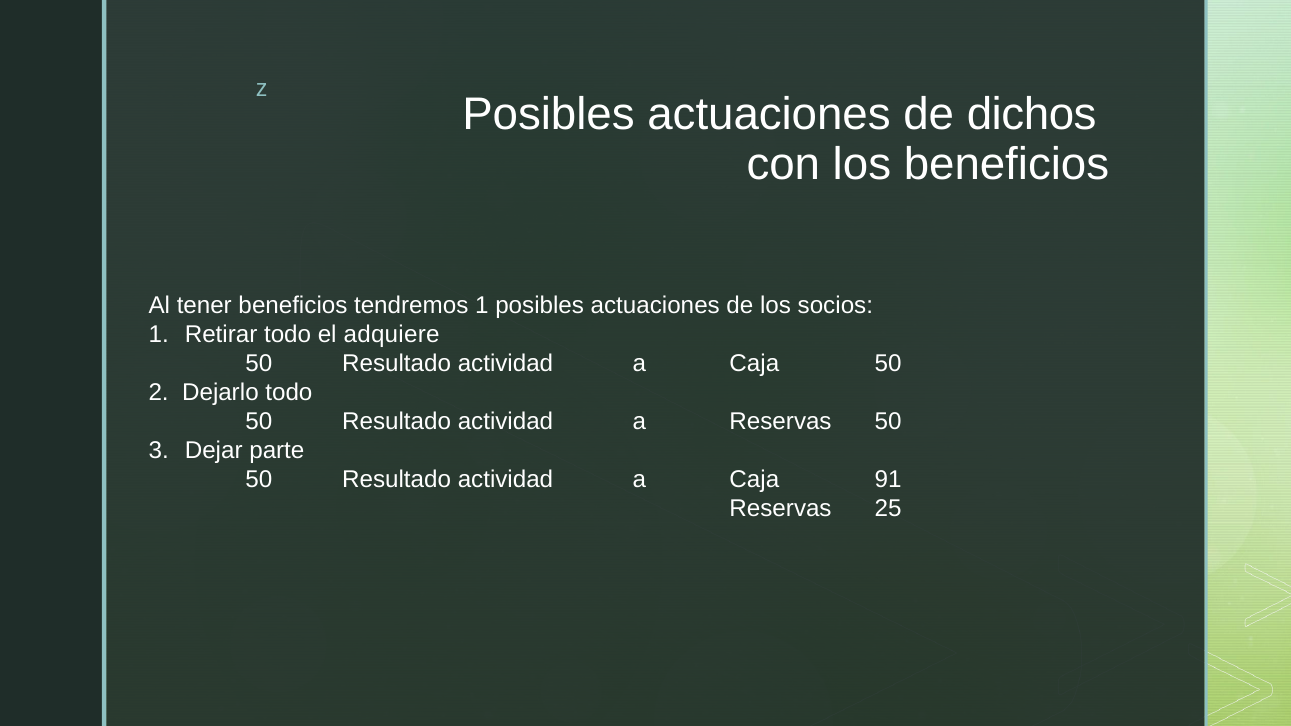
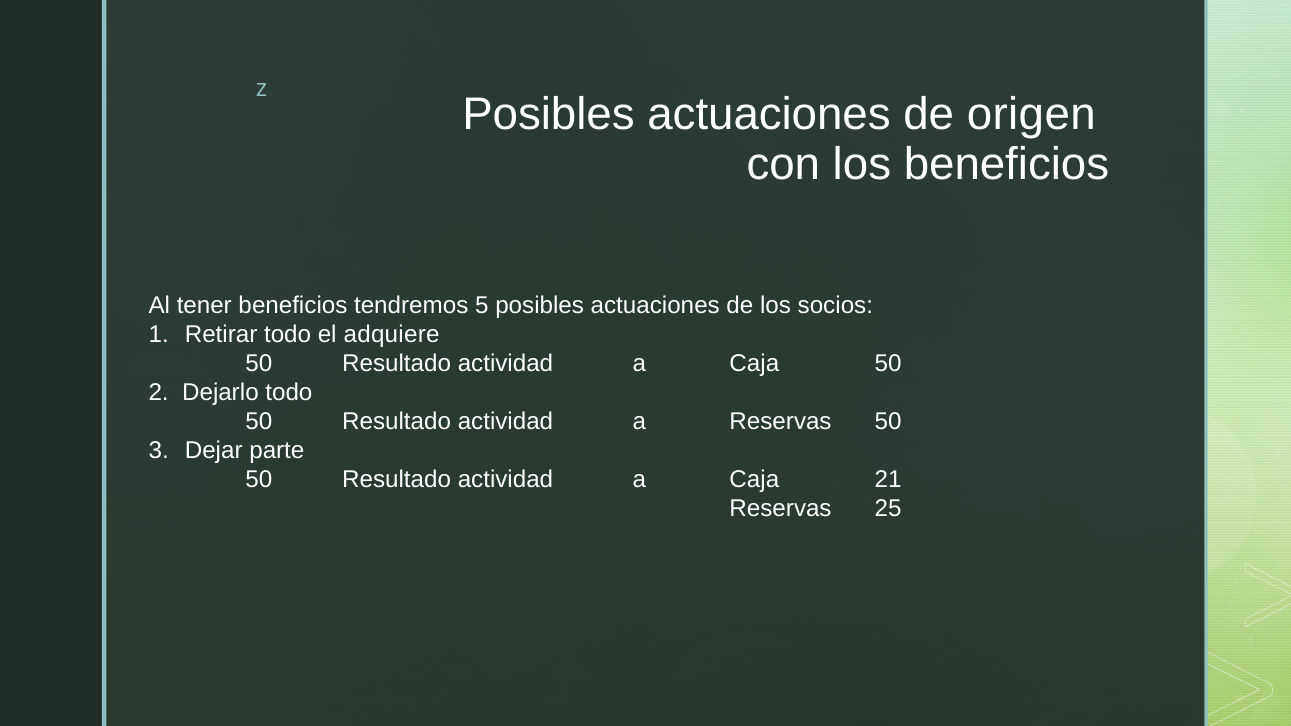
dichos: dichos -> origen
tendremos 1: 1 -> 5
91: 91 -> 21
